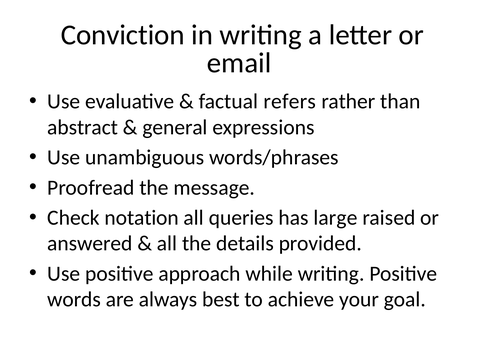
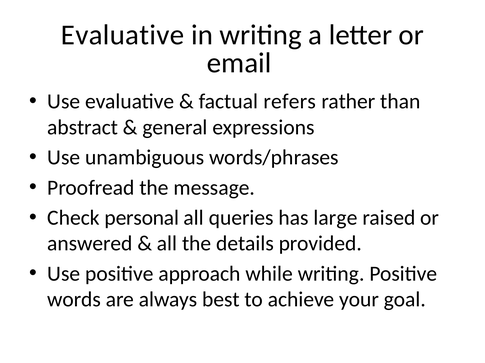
Conviction at (123, 35): Conviction -> Evaluative
notation: notation -> personal
